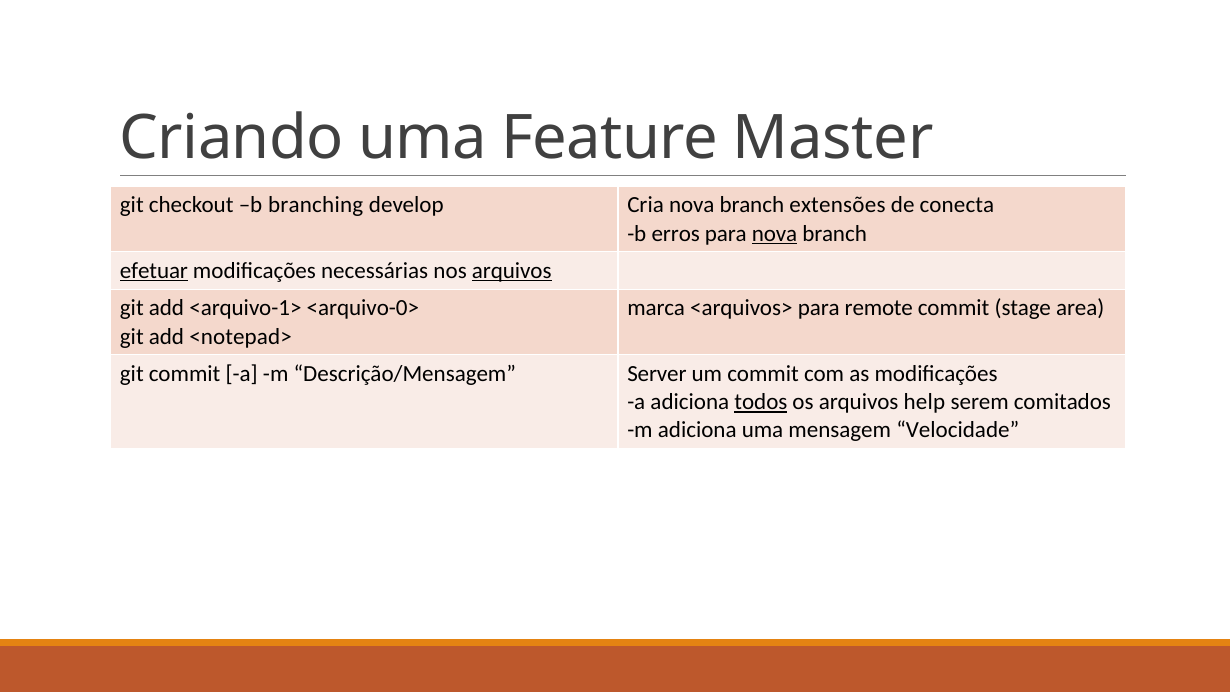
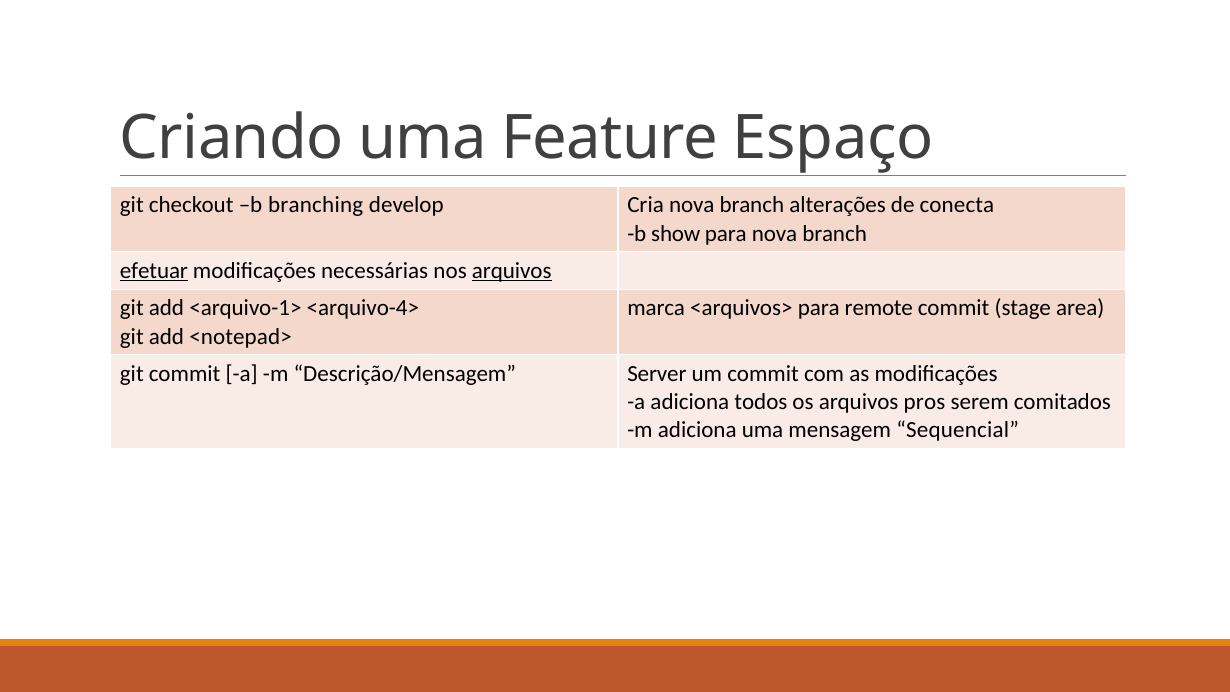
Master: Master -> Espaço
extensões: extensões -> alterações
erros: erros -> show
nova at (775, 233) underline: present -> none
<arquivo-0>: <arquivo-0> -> <arquivo-4>
todos underline: present -> none
help: help -> pros
Velocidade: Velocidade -> Sequencial
